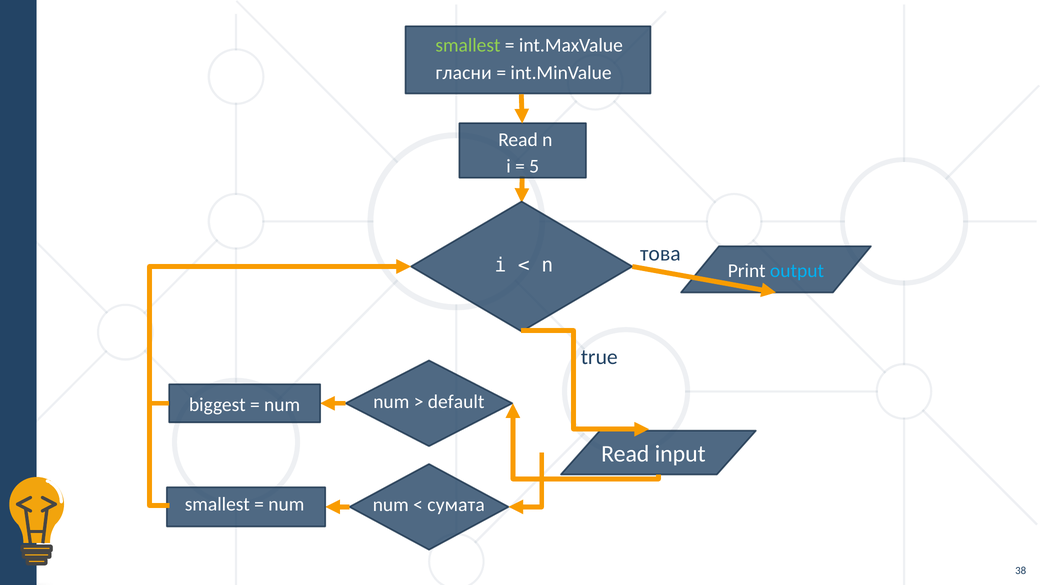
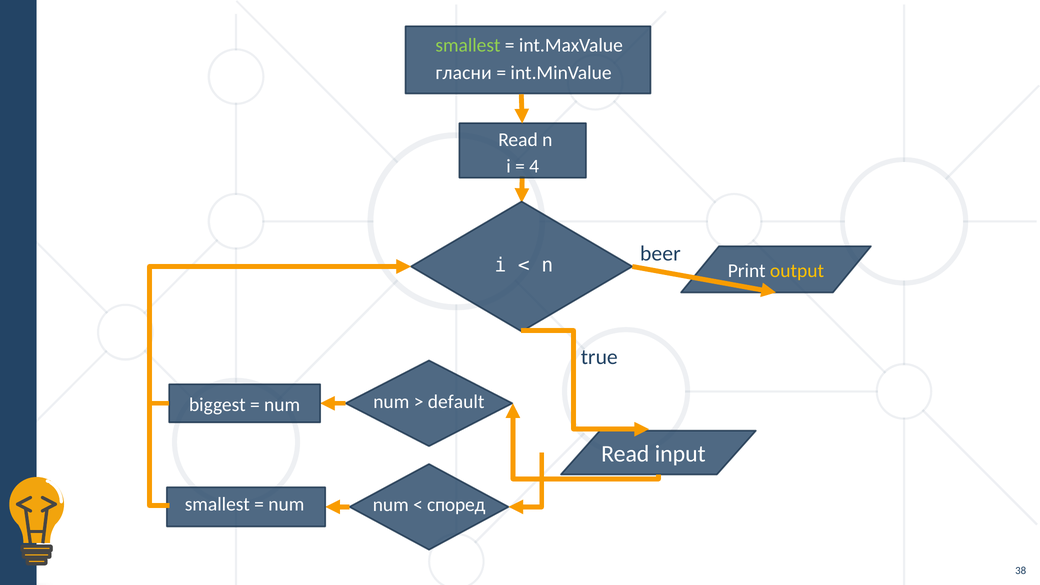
5: 5 -> 4
това: това -> beer
output colour: light blue -> yellow
сумата: сумата -> според
